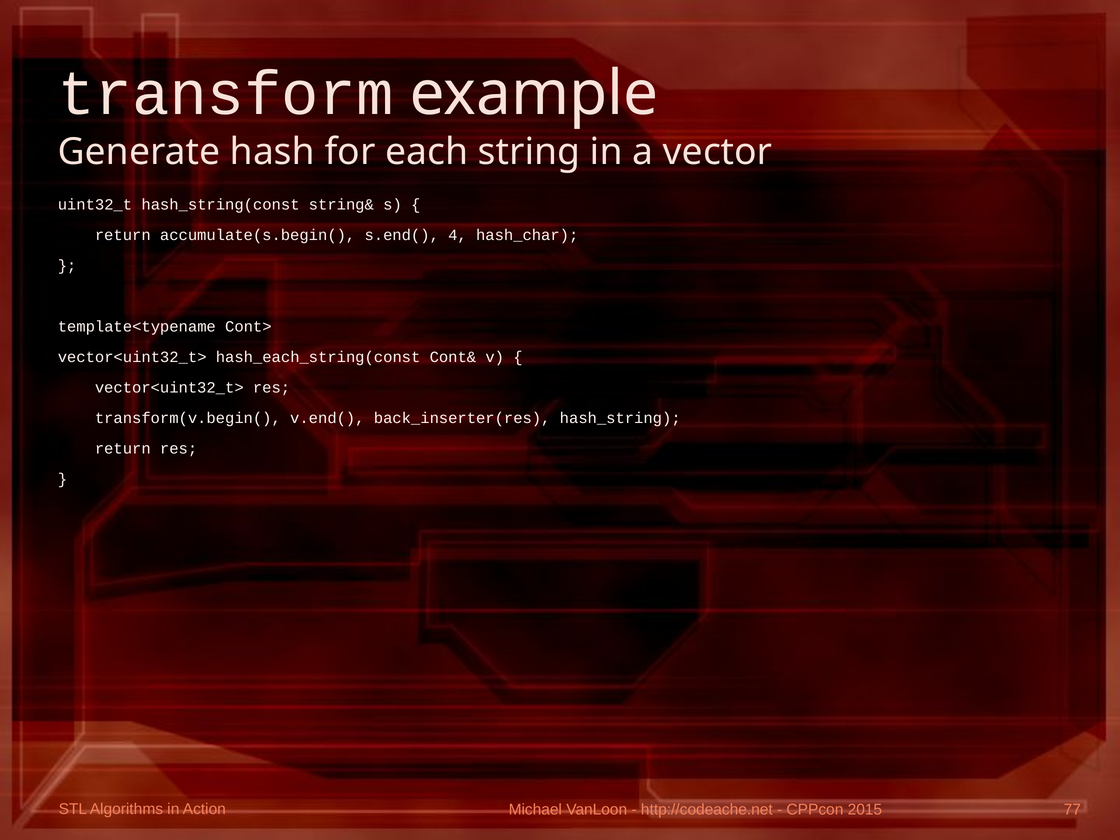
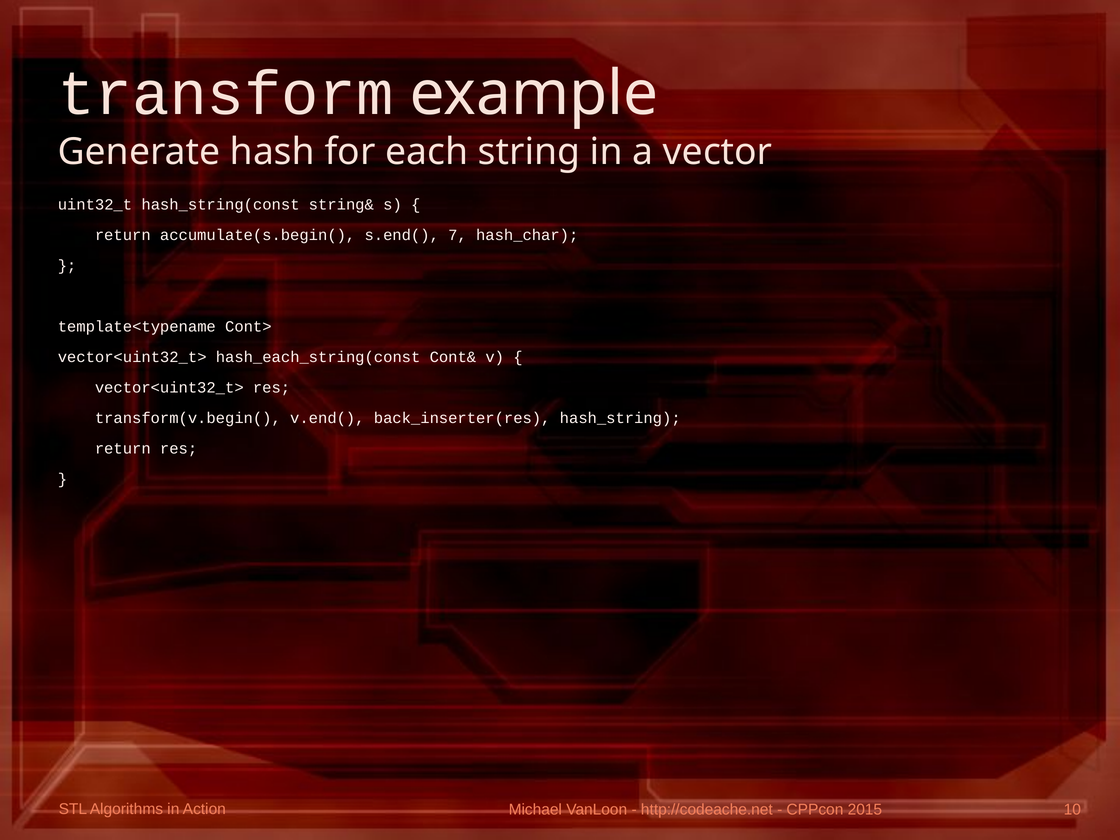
4: 4 -> 7
77: 77 -> 10
